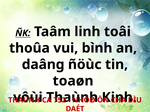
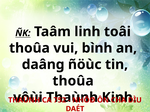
toaøn at (73, 81): toaøn -> thoûa
